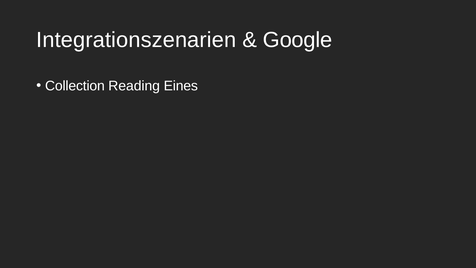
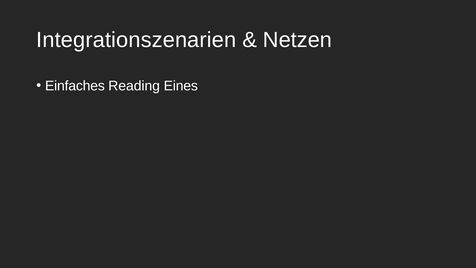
Google: Google -> Netzen
Collection: Collection -> Einfaches
